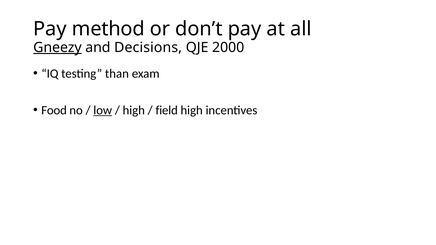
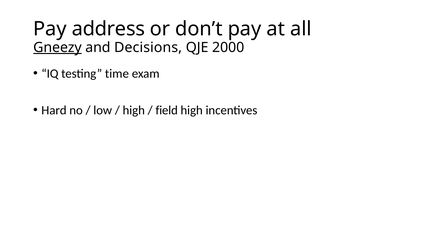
method: method -> address
than: than -> time
Food: Food -> Hard
low underline: present -> none
